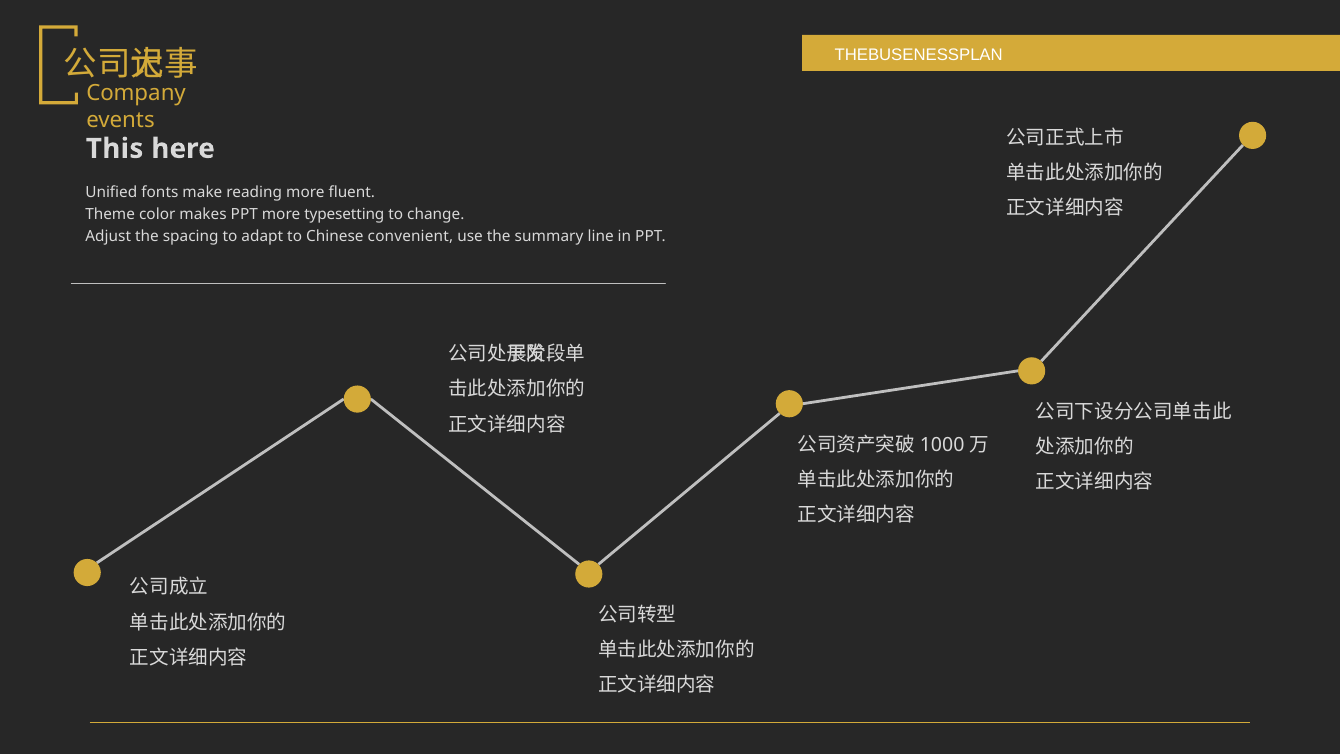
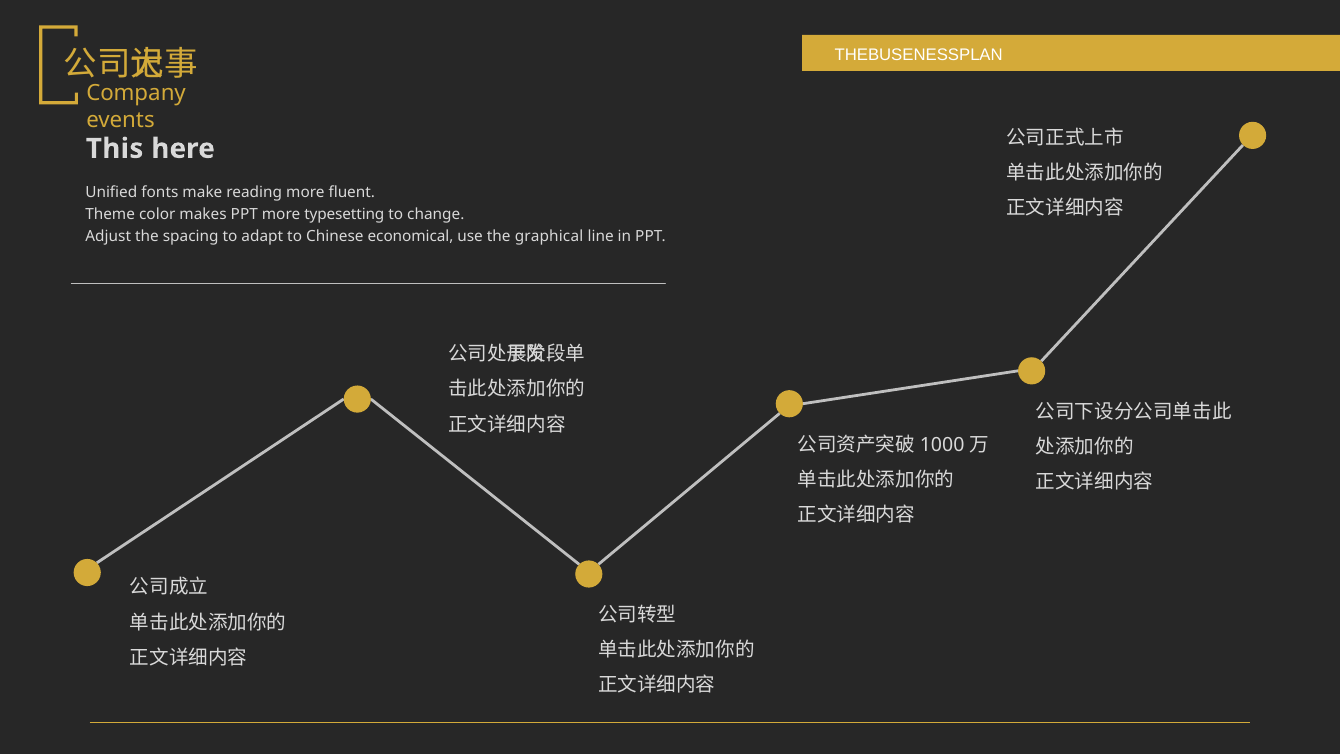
convenient: convenient -> economical
summary: summary -> graphical
